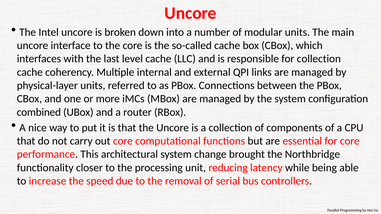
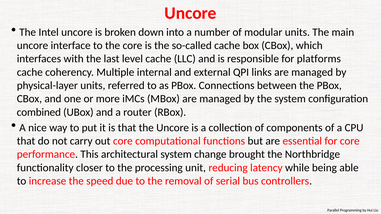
for collection: collection -> platforms
